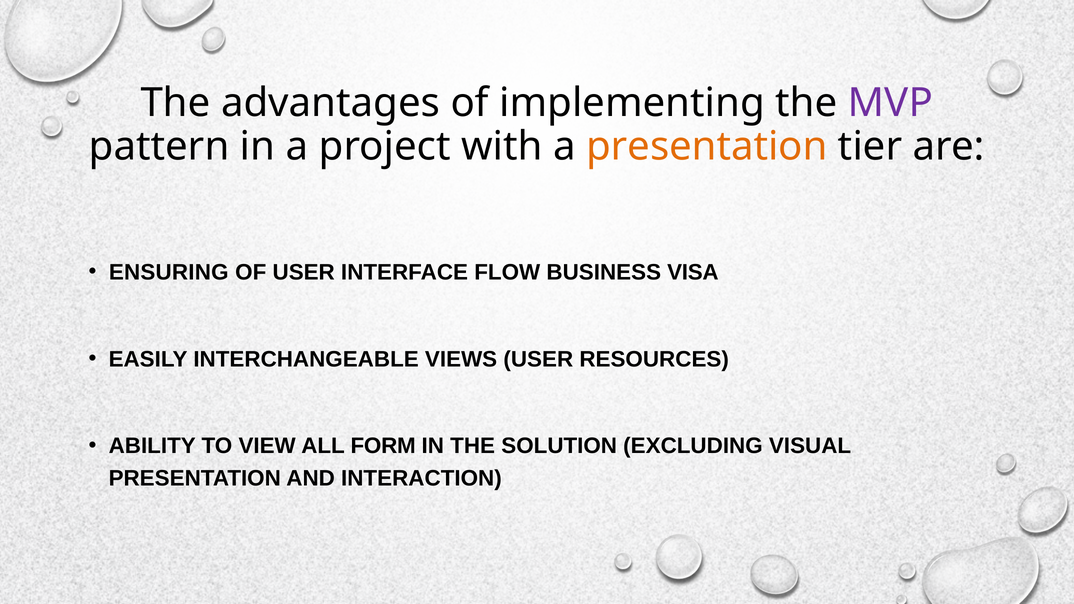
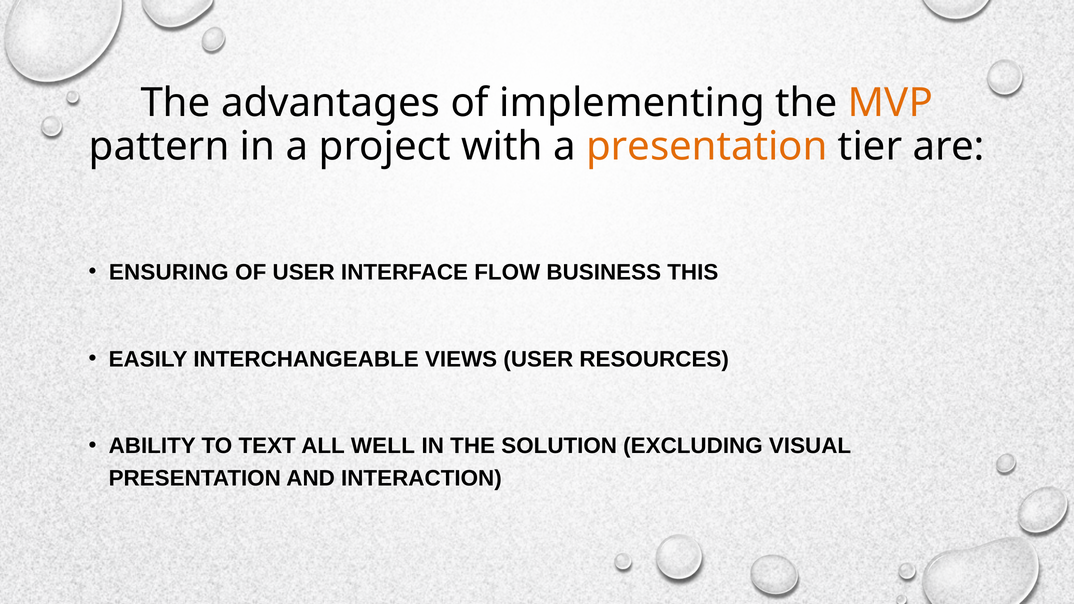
MVP colour: purple -> orange
VISA: VISA -> THIS
VIEW: VIEW -> TEXT
FORM: FORM -> WELL
